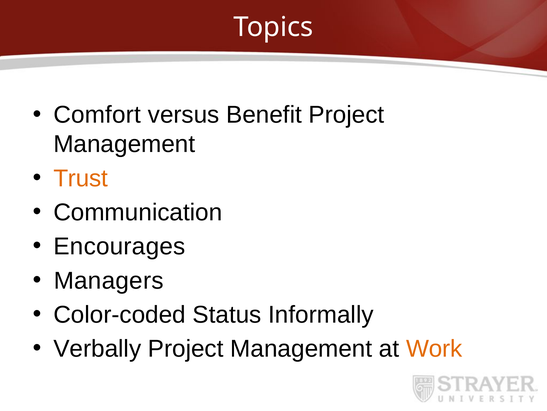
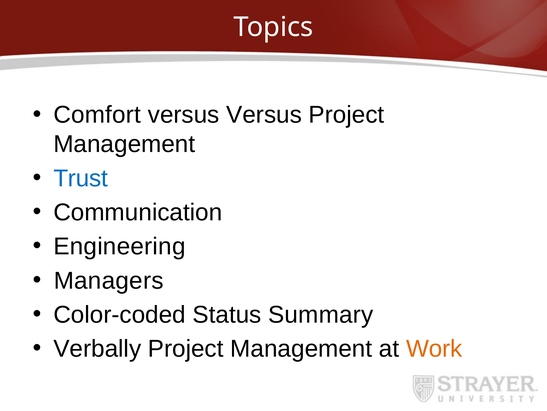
versus Benefit: Benefit -> Versus
Trust colour: orange -> blue
Encourages: Encourages -> Engineering
Informally: Informally -> Summary
